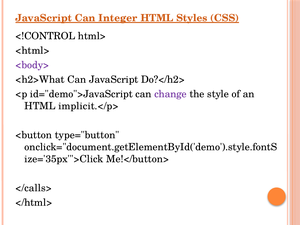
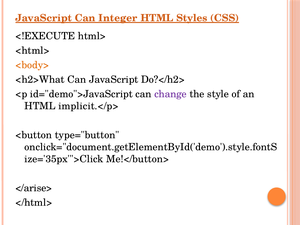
<!CONTROL: <!CONTROL -> <!EXECUTE
<body> colour: purple -> orange
</calls>: </calls> -> </arise>
